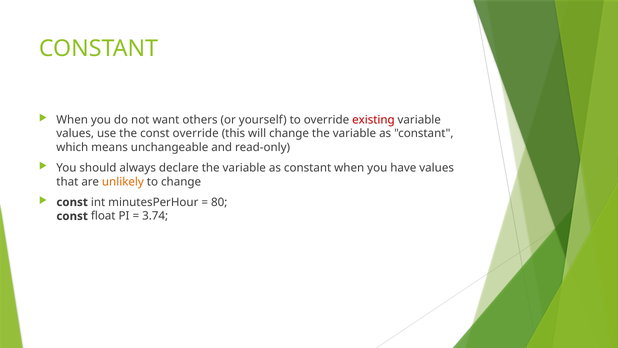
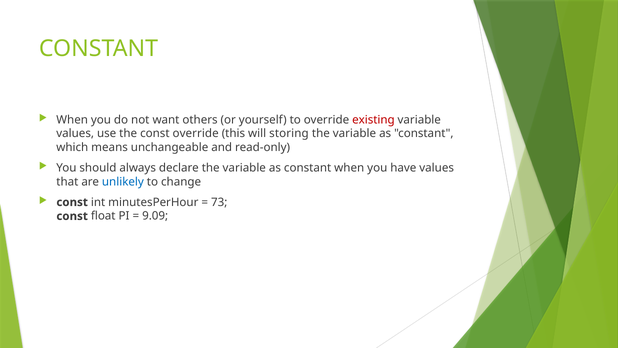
will change: change -> storing
unlikely colour: orange -> blue
80: 80 -> 73
3.74: 3.74 -> 9.09
